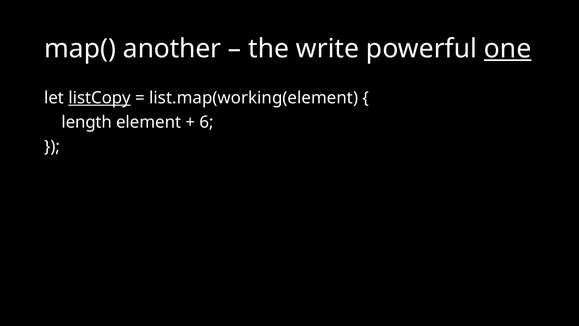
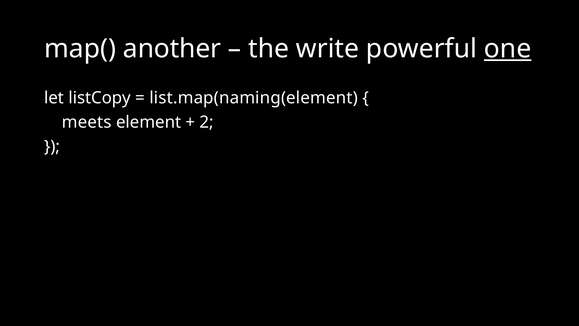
listCopy underline: present -> none
list.map(working(element: list.map(working(element -> list.map(naming(element
length: length -> meets
6: 6 -> 2
